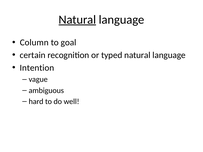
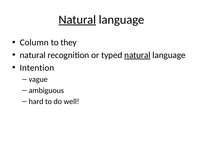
goal: goal -> they
certain at (33, 55): certain -> natural
natural at (137, 55) underline: none -> present
